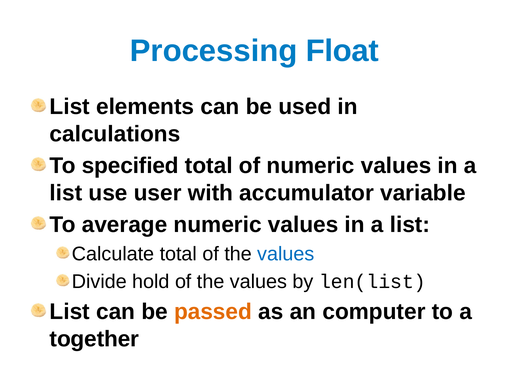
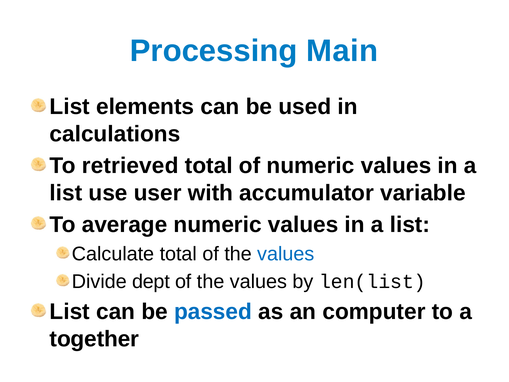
Float: Float -> Main
specified: specified -> retrieved
hold: hold -> dept
passed colour: orange -> blue
